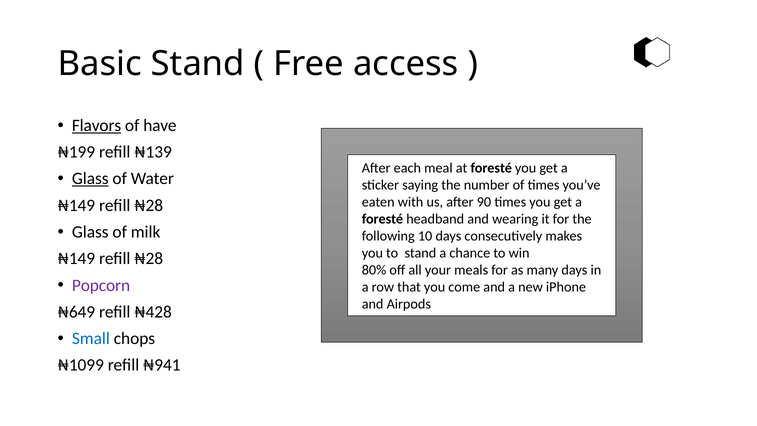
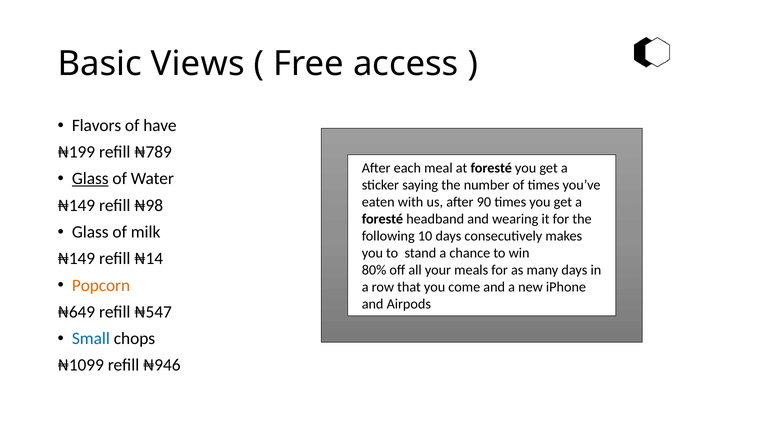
Basic Stand: Stand -> Views
Flavors underline: present -> none
₦139: ₦139 -> ₦789
₦28 at (149, 205): ₦28 -> ₦98
₦28 at (149, 259): ₦28 -> ₦14
Popcorn colour: purple -> orange
₦428: ₦428 -> ₦547
₦941: ₦941 -> ₦946
